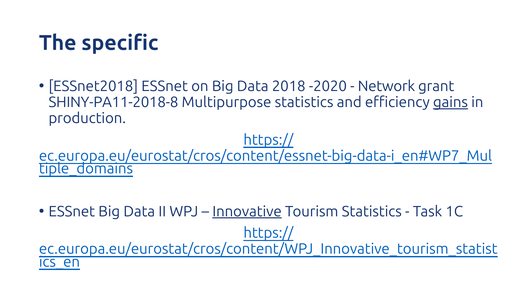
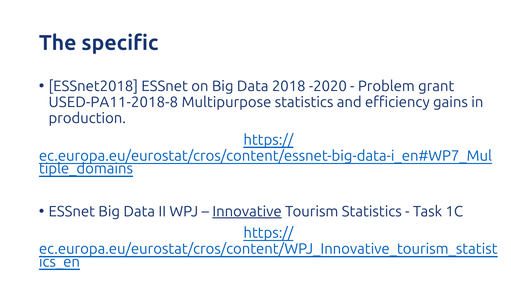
Network: Network -> Problem
SHINY-PA11-2018-8: SHINY-PA11-2018-8 -> USED-PA11-2018-8
gains underline: present -> none
